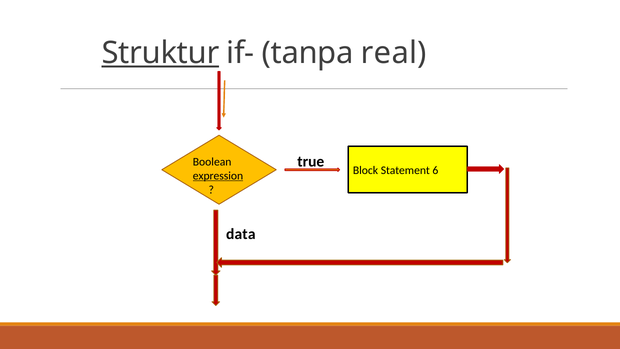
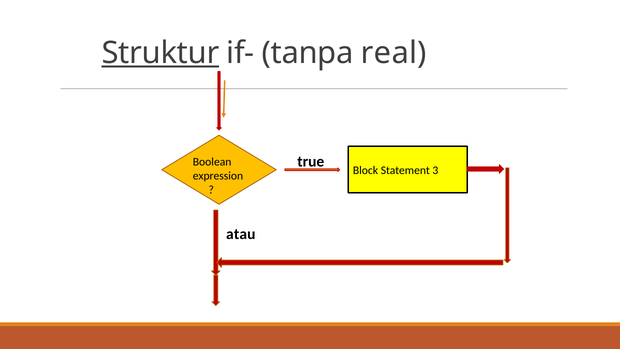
6: 6 -> 3
expression underline: present -> none
data: data -> atau
